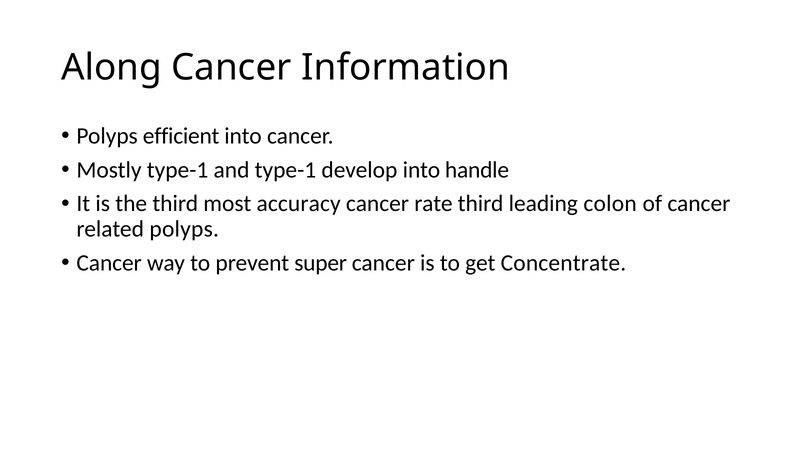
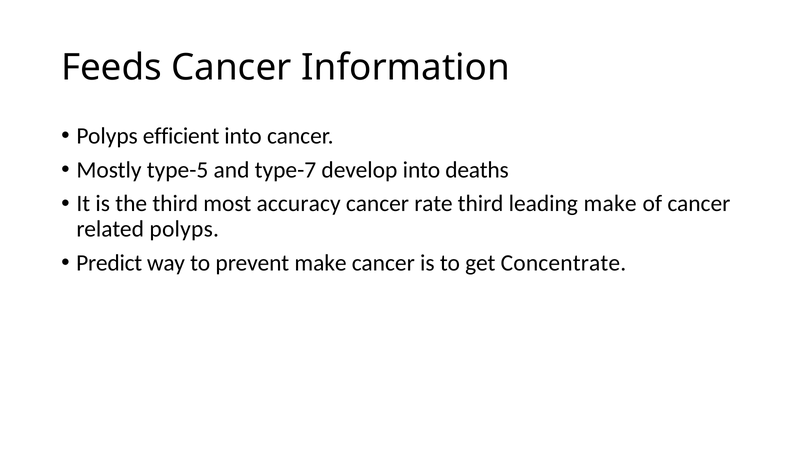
Along: Along -> Feeds
Mostly type-1: type-1 -> type-5
and type-1: type-1 -> type-7
handle: handle -> deaths
leading colon: colon -> make
Cancer at (109, 263): Cancer -> Predict
prevent super: super -> make
